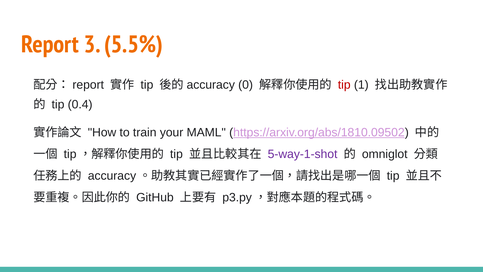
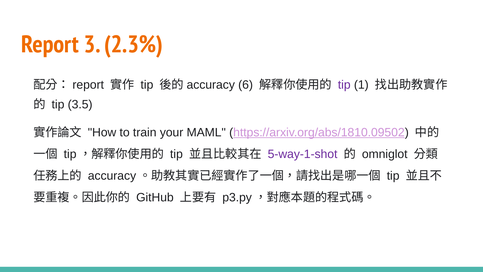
5.5%: 5.5% -> 2.3%
0: 0 -> 6
tip at (344, 85) colour: red -> purple
0.4: 0.4 -> 3.5
